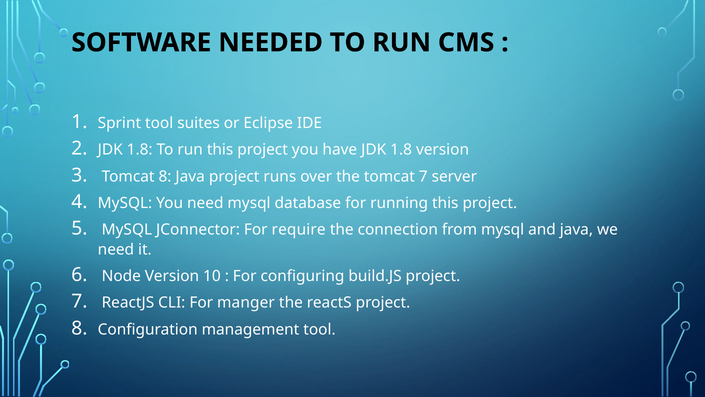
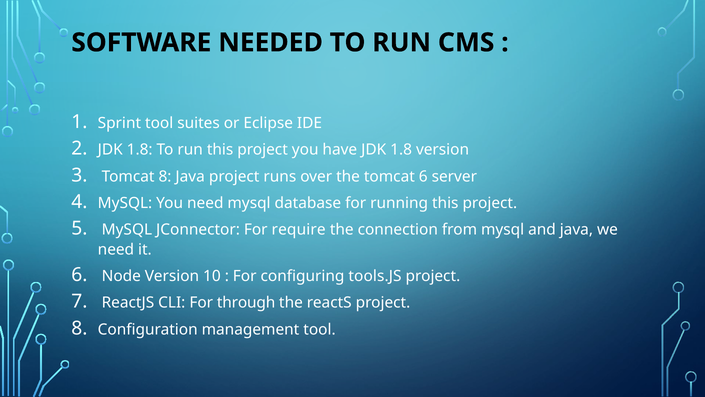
tomcat 7: 7 -> 6
build.JS: build.JS -> tools.JS
manger: manger -> through
